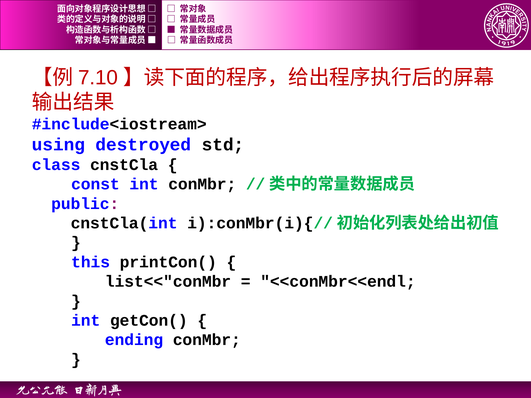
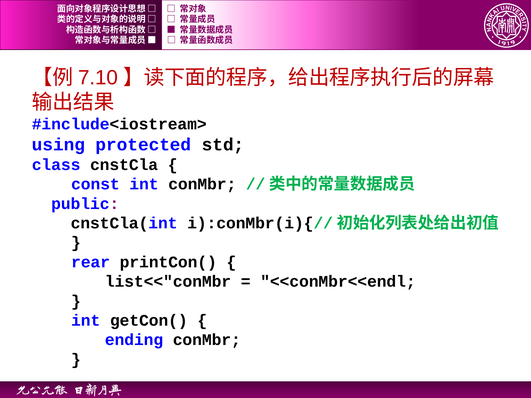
destroyed: destroyed -> protected
this: this -> rear
